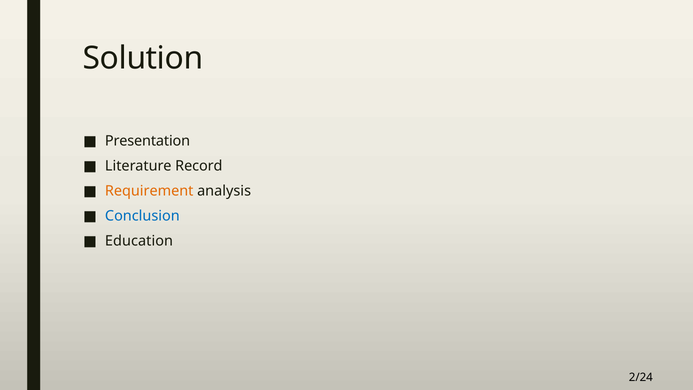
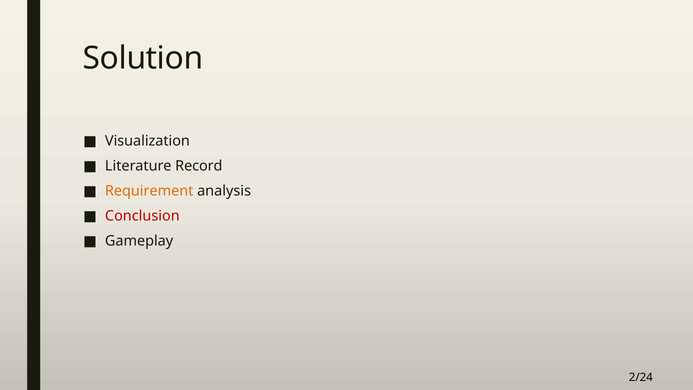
Presentation: Presentation -> Visualization
Conclusion colour: blue -> red
Education: Education -> Gameplay
